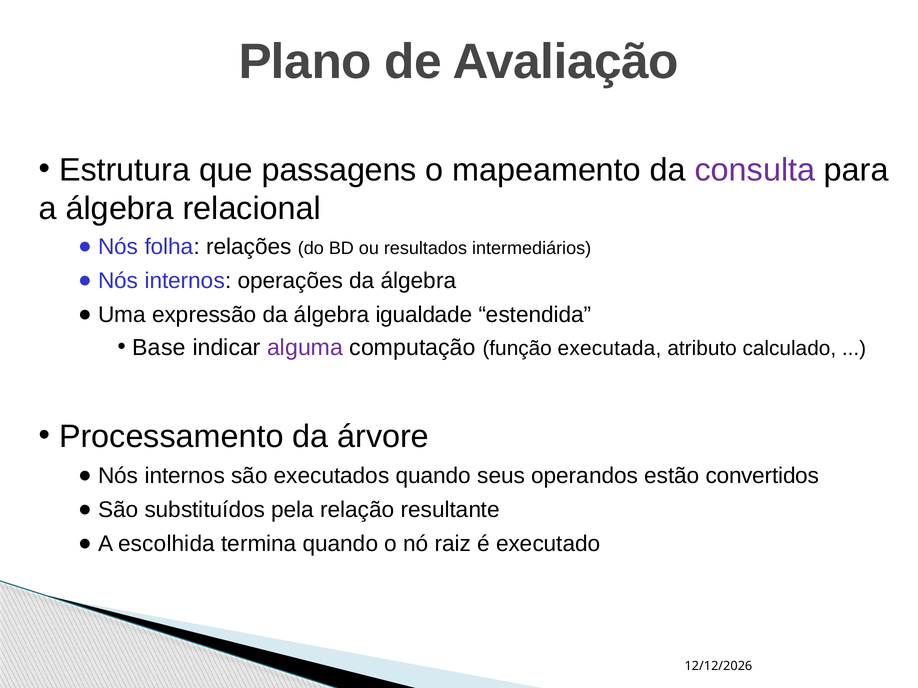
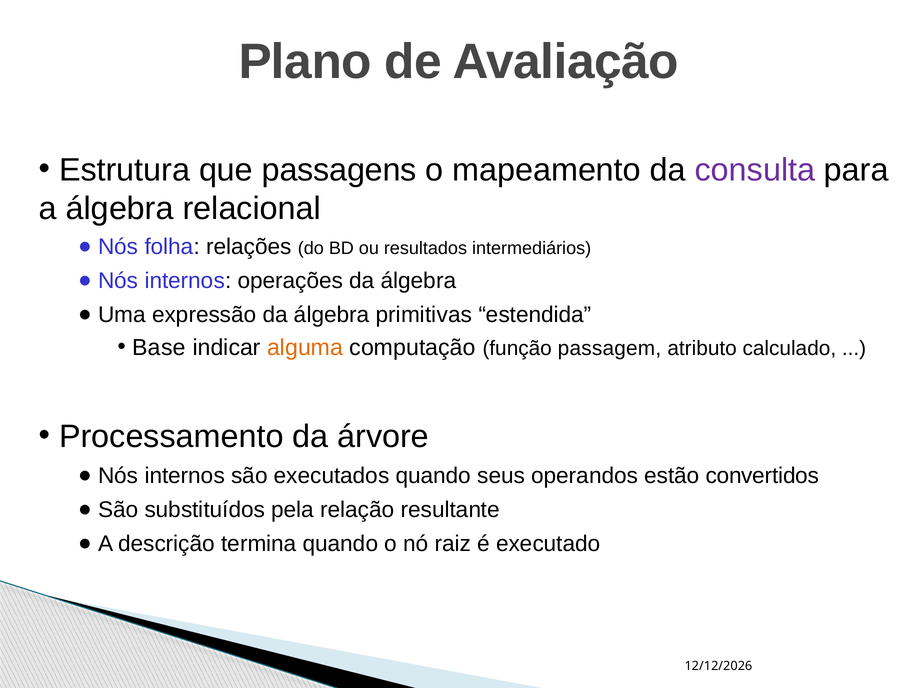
igualdade: igualdade -> primitivas
alguma colour: purple -> orange
executada: executada -> passagem
escolhida: escolhida -> descrição
